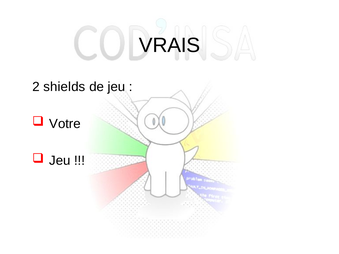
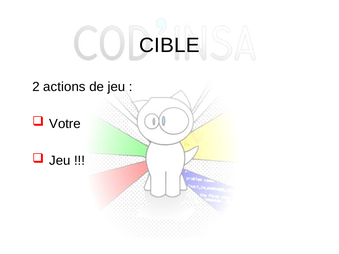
VRAIS: VRAIS -> CIBLE
shields: shields -> actions
